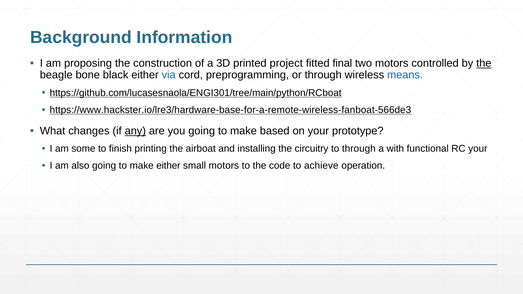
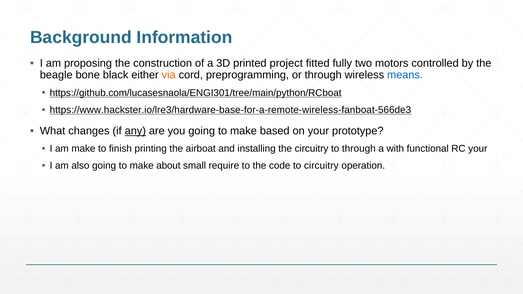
final: final -> fully
the at (484, 63) underline: present -> none
via colour: blue -> orange
am some: some -> make
make either: either -> about
small motors: motors -> require
to achieve: achieve -> circuitry
